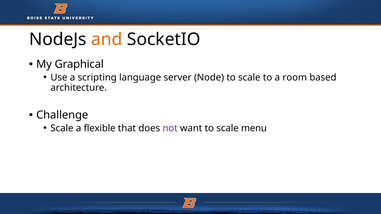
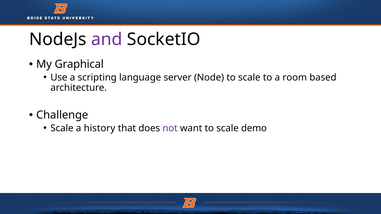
and colour: orange -> purple
flexible: flexible -> history
menu: menu -> demo
